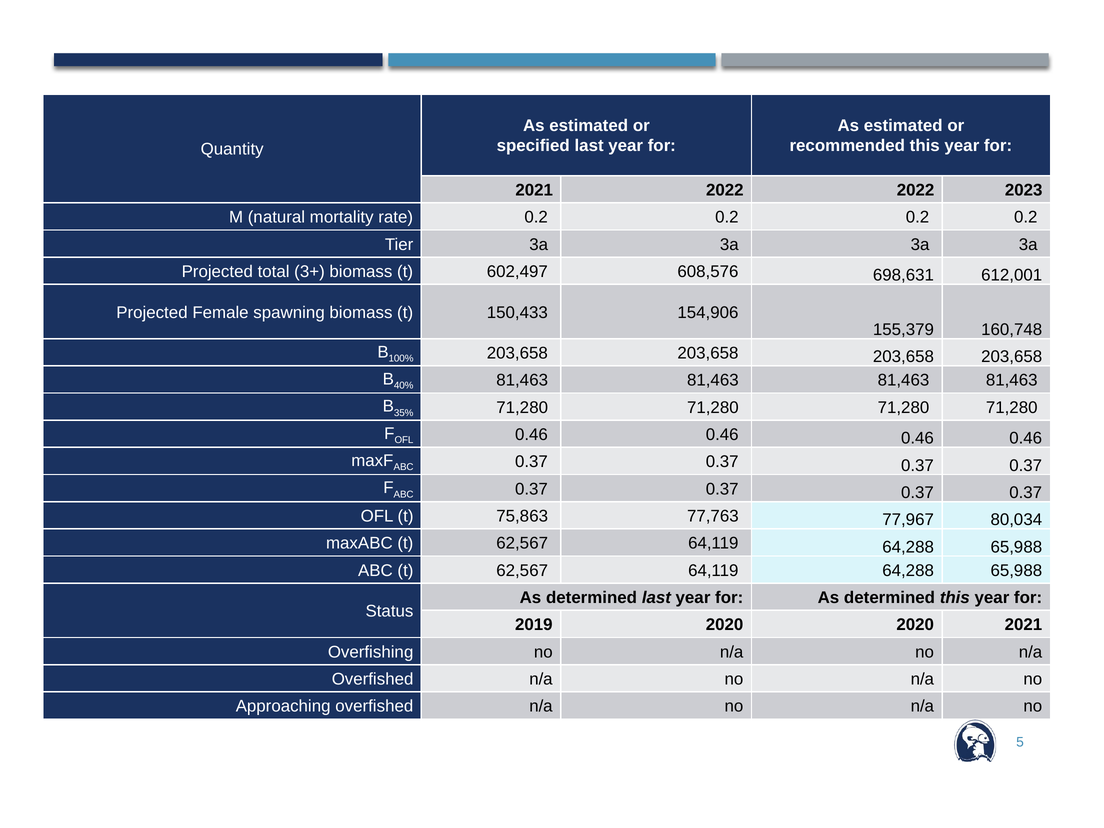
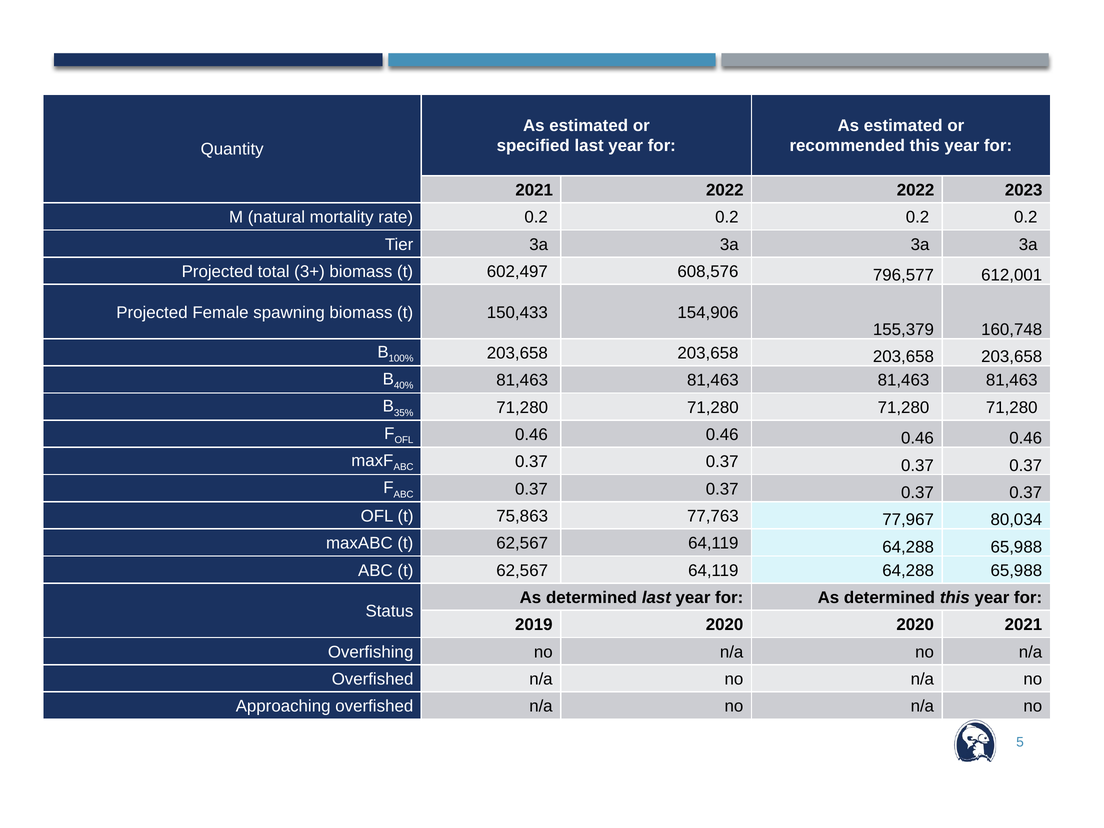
698,631: 698,631 -> 796,577
